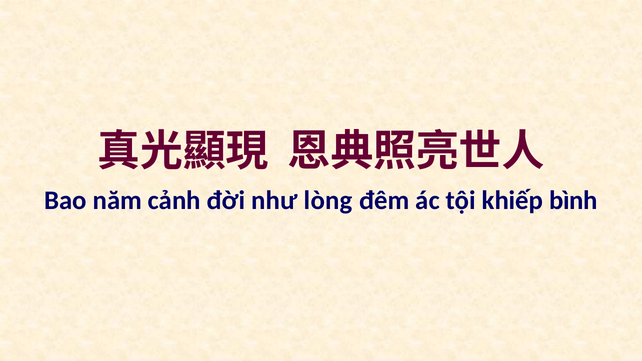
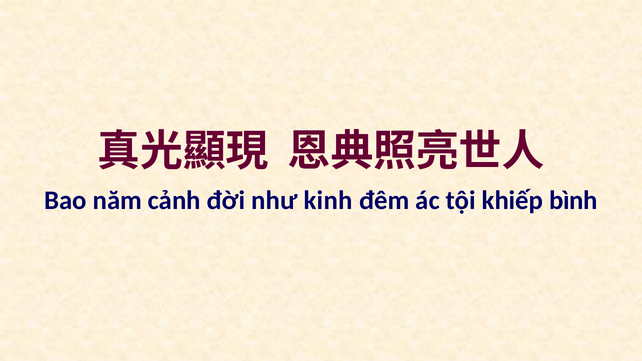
lòng: lòng -> kinh
